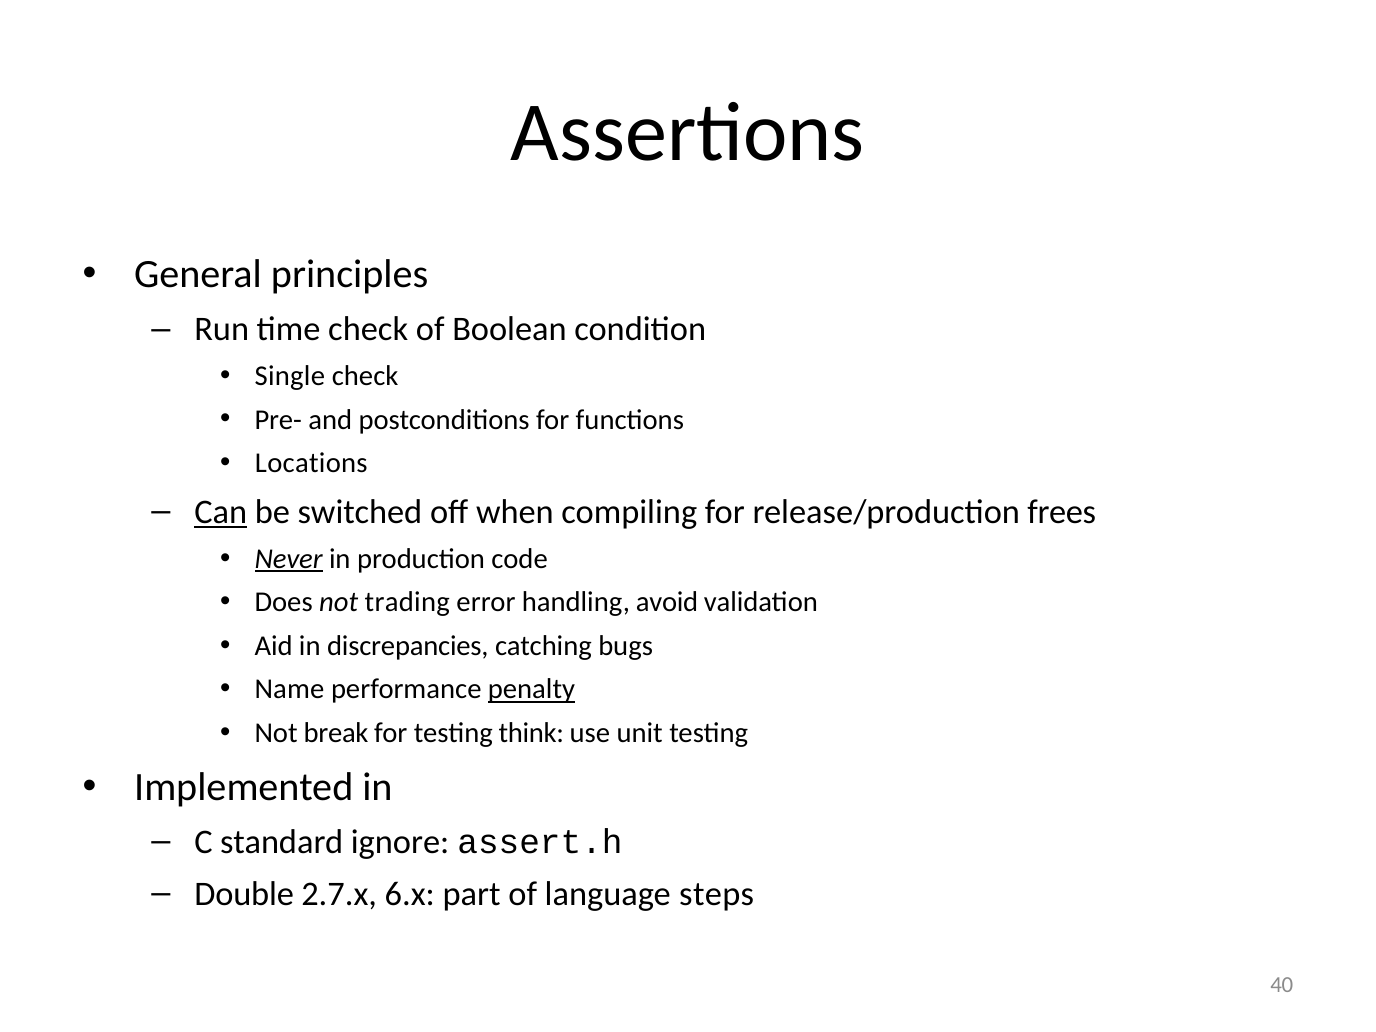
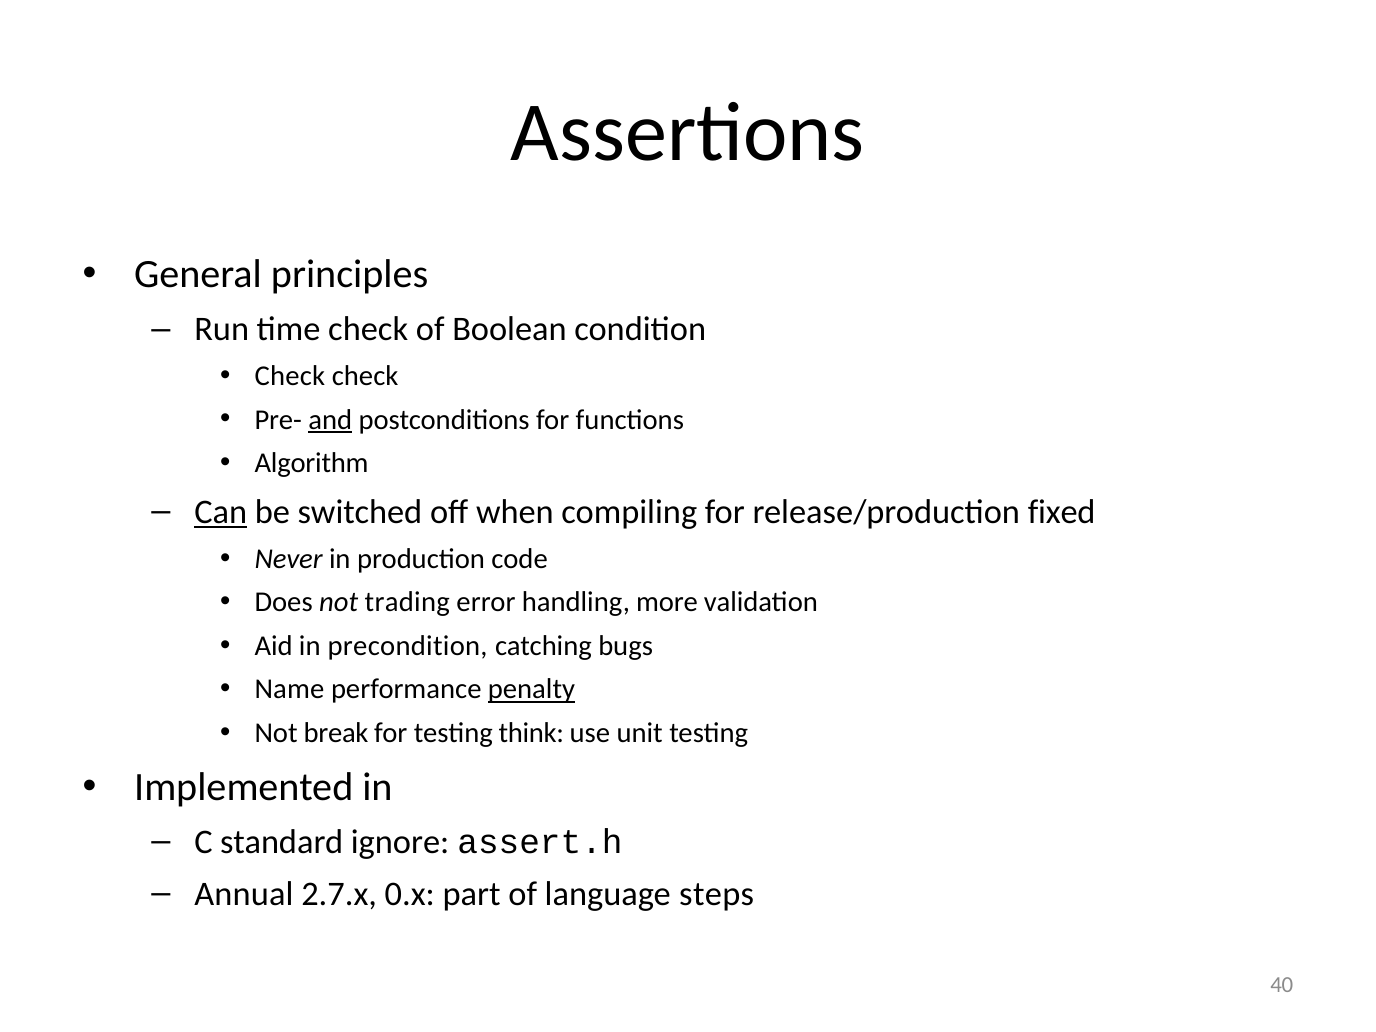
Single at (290, 376): Single -> Check
and underline: none -> present
Locations: Locations -> Algorithm
frees: frees -> fixed
Never underline: present -> none
avoid: avoid -> more
discrepancies: discrepancies -> precondition
Double: Double -> Annual
6.x: 6.x -> 0.x
